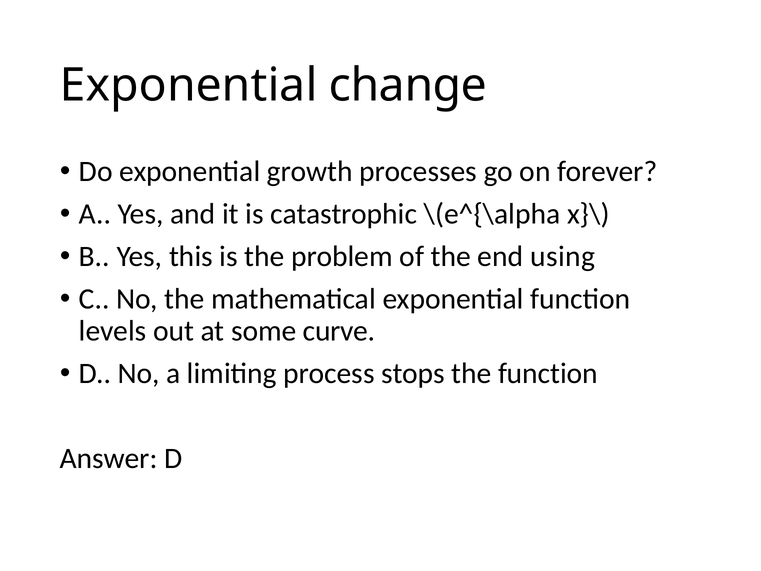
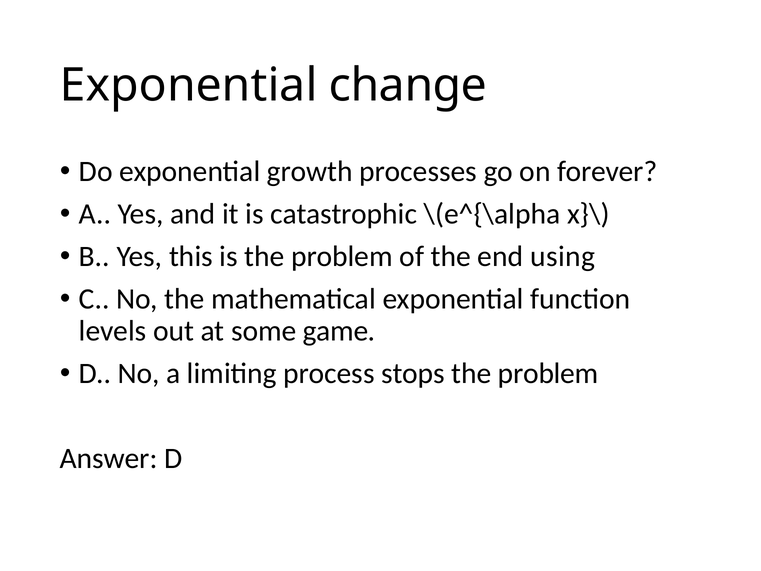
curve: curve -> game
stops the function: function -> problem
